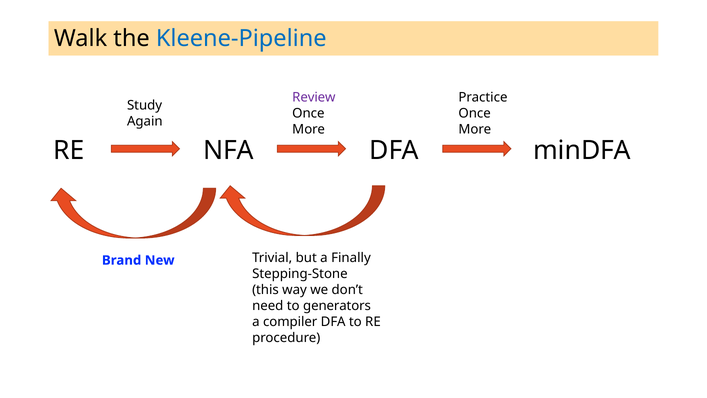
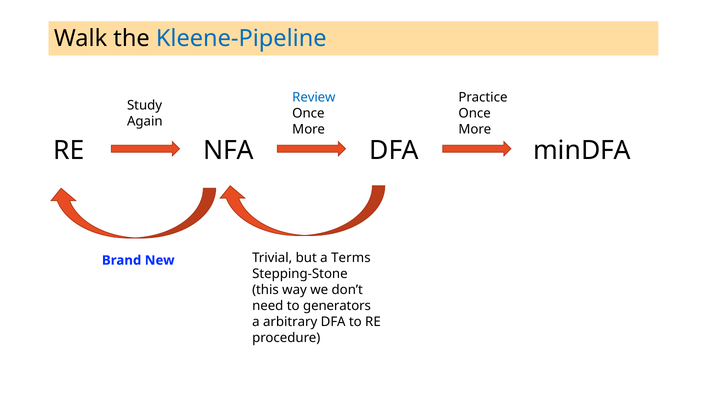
Review colour: purple -> blue
Finally: Finally -> Terms
compiler: compiler -> arbitrary
